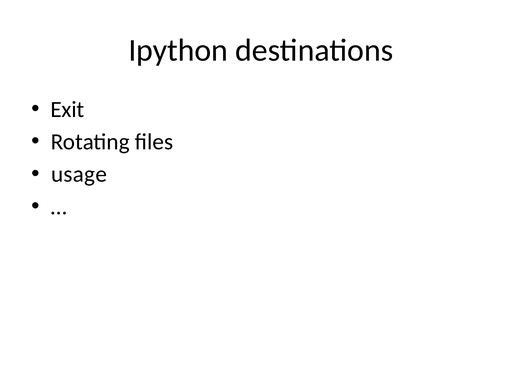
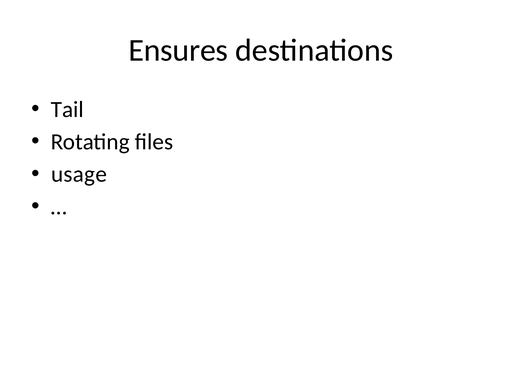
Ipython: Ipython -> Ensures
Exit: Exit -> Tail
